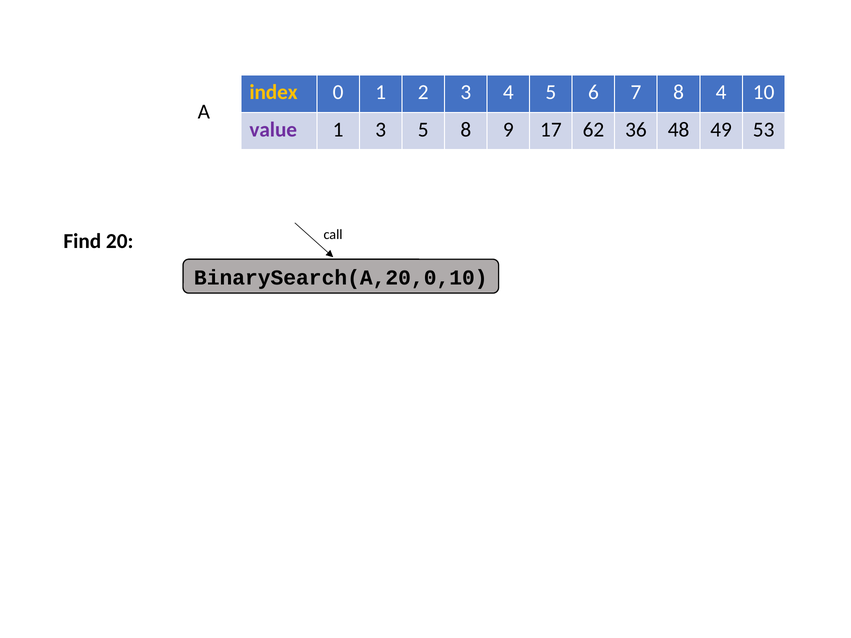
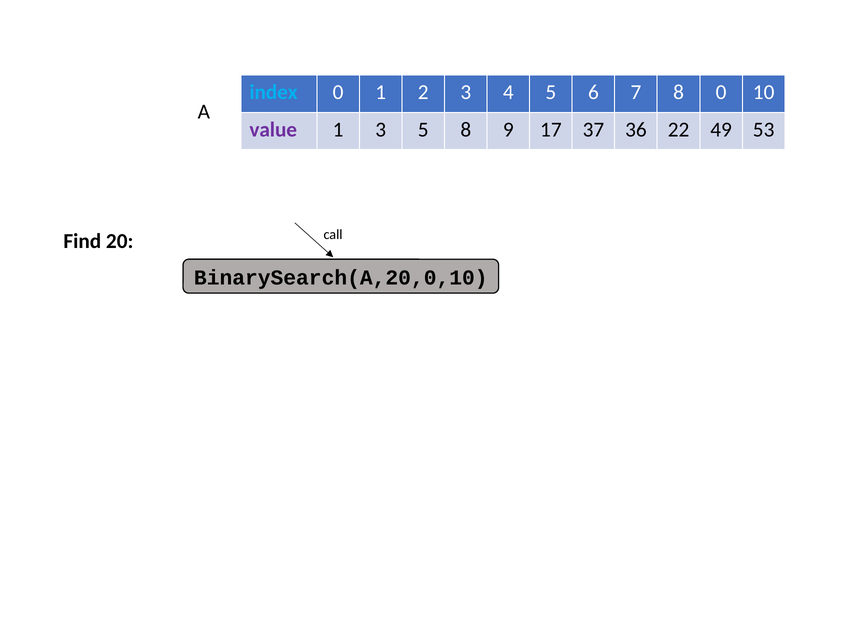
index colour: yellow -> light blue
8 4: 4 -> 0
62: 62 -> 37
48: 48 -> 22
